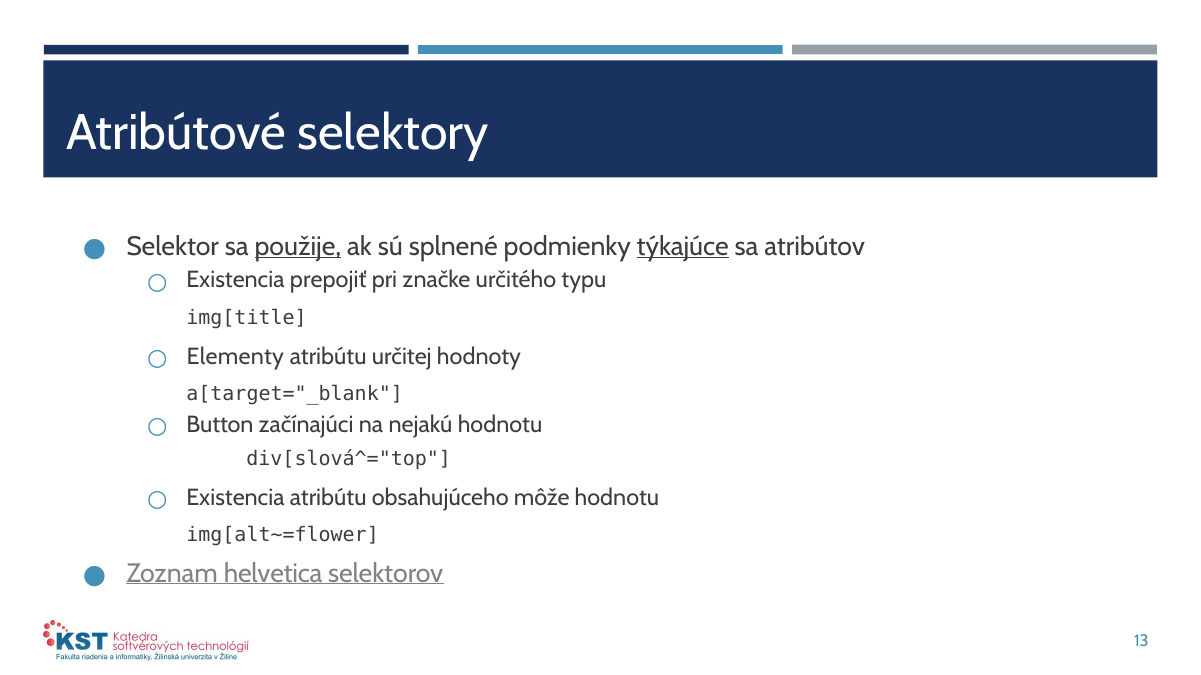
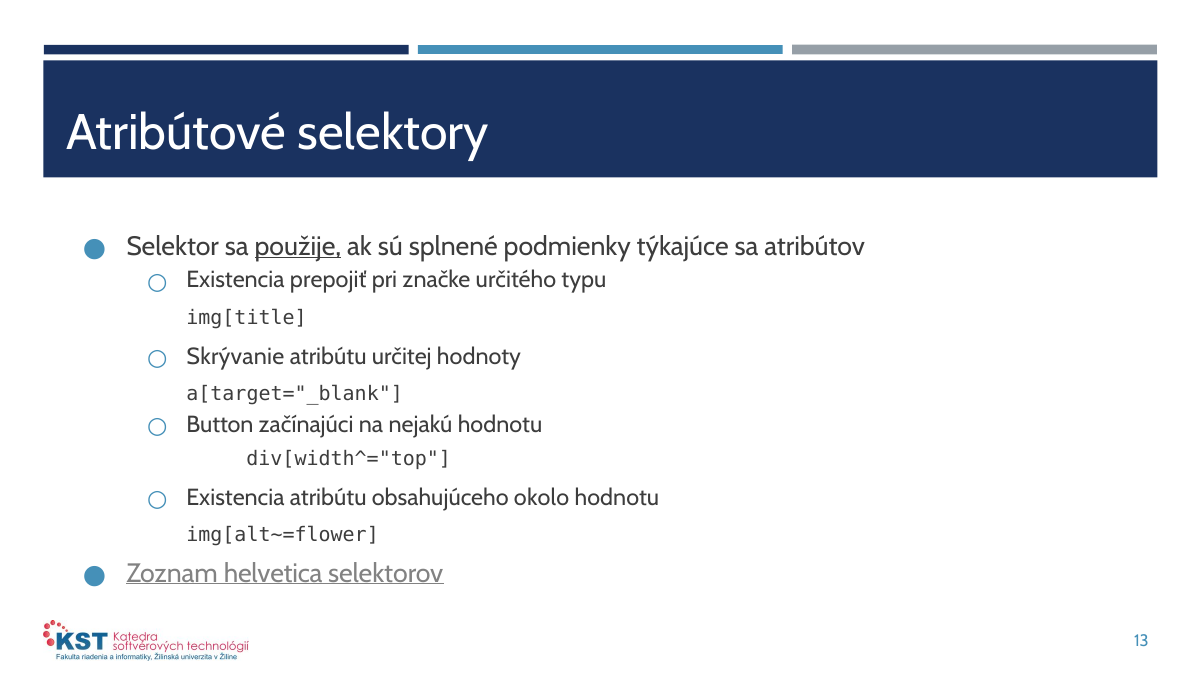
týkajúce underline: present -> none
Elementy: Elementy -> Skrývanie
div[slová^="top: div[slová^="top -> div[width^="top
môže: môže -> okolo
